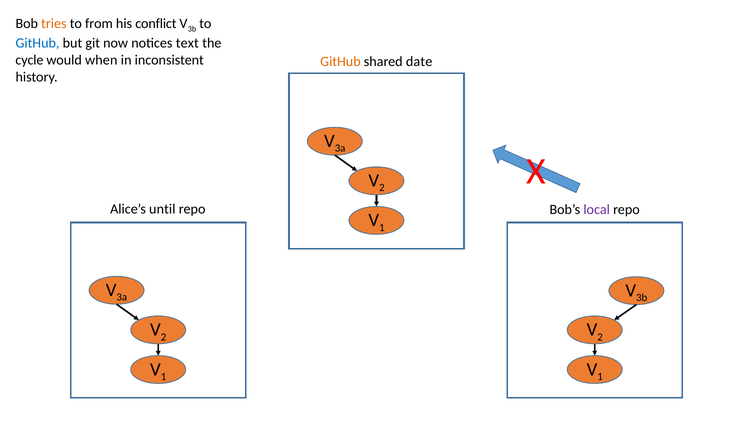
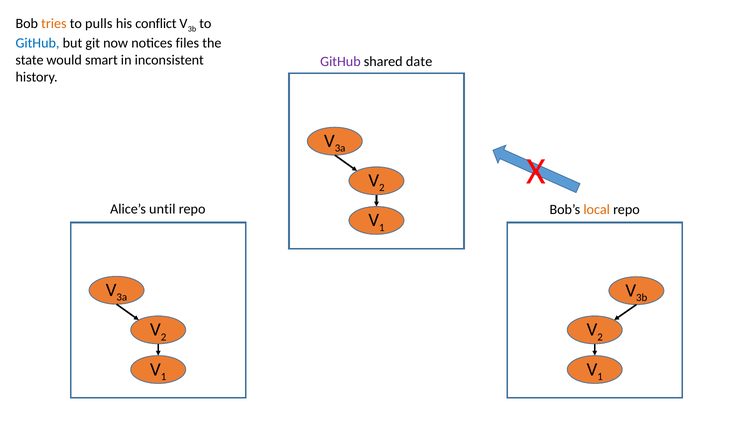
from: from -> pulls
text: text -> files
cycle: cycle -> state
when: when -> smart
GitHub at (340, 61) colour: orange -> purple
local colour: purple -> orange
